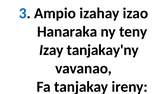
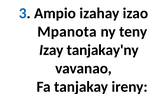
Hanaraka: Hanaraka -> Mpanota
